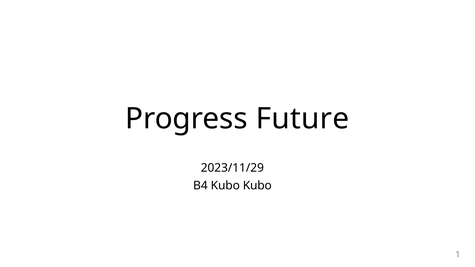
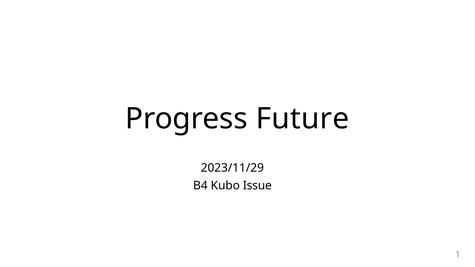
Kubo Kubo: Kubo -> Issue
